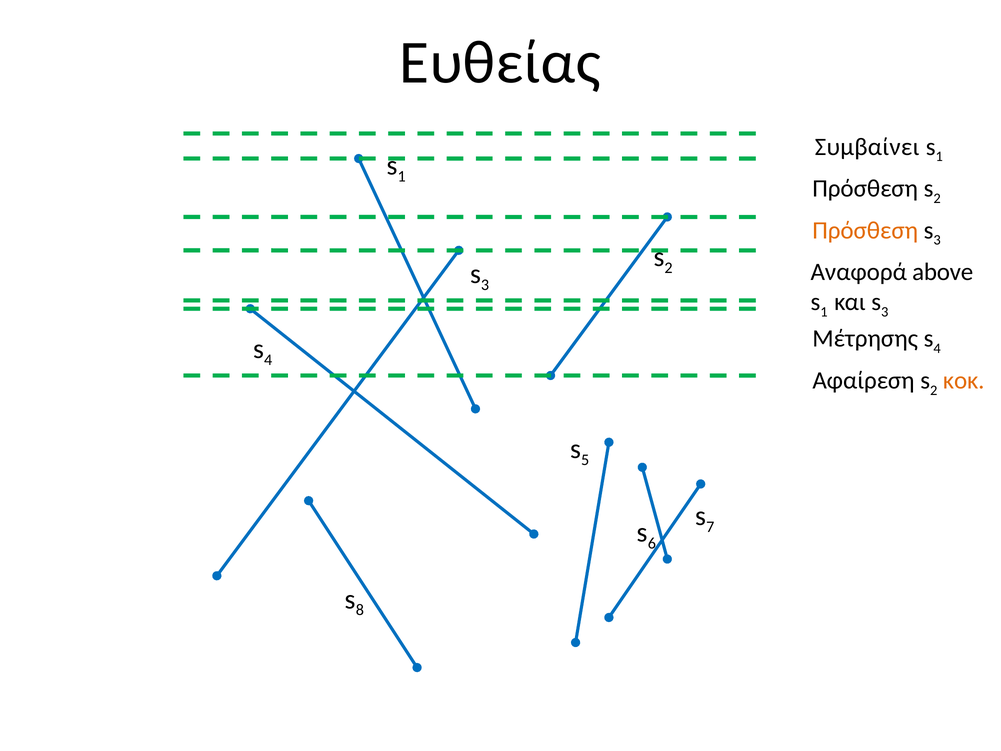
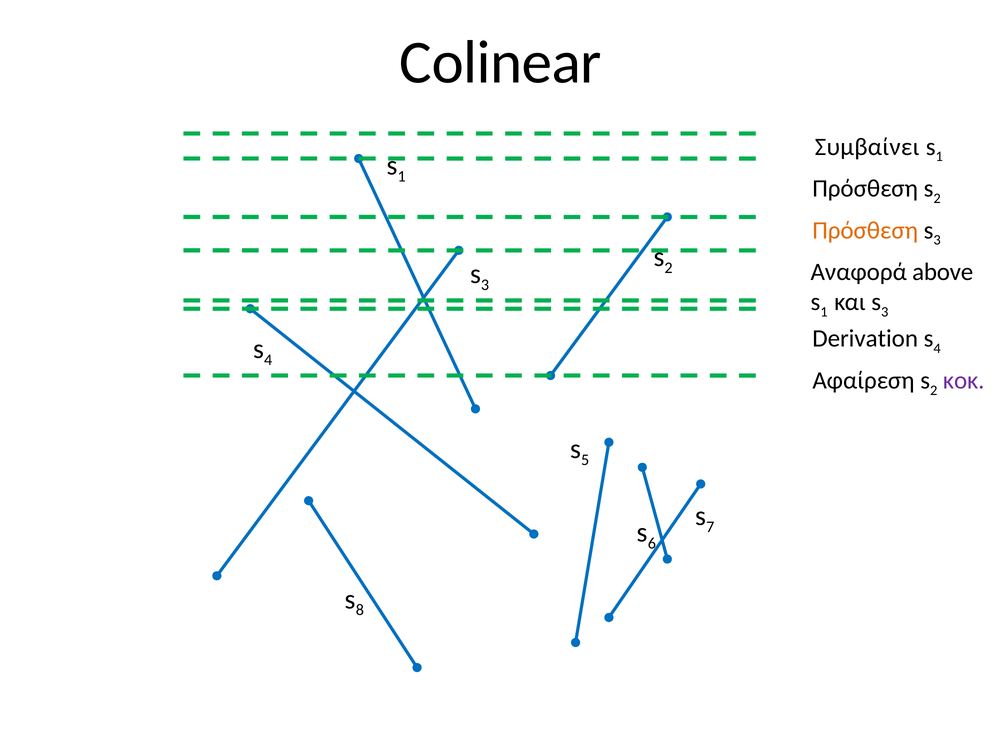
Ευθείας: Ευθείας -> Colinear
Μέτρησης: Μέτρησης -> Derivation
κοκ colour: orange -> purple
